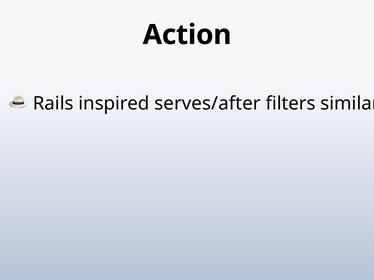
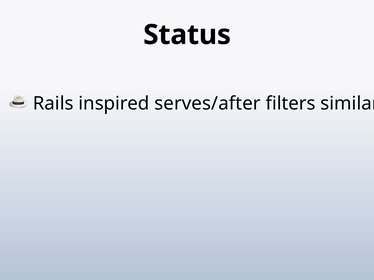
Action: Action -> Status
